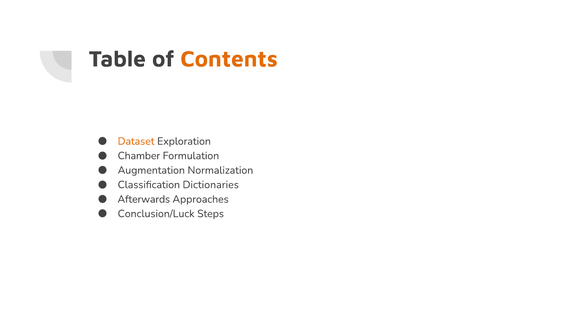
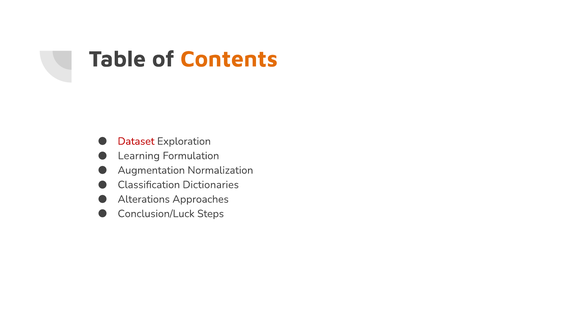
Dataset colour: orange -> red
Chamber: Chamber -> Learning
Afterwards: Afterwards -> Alterations
